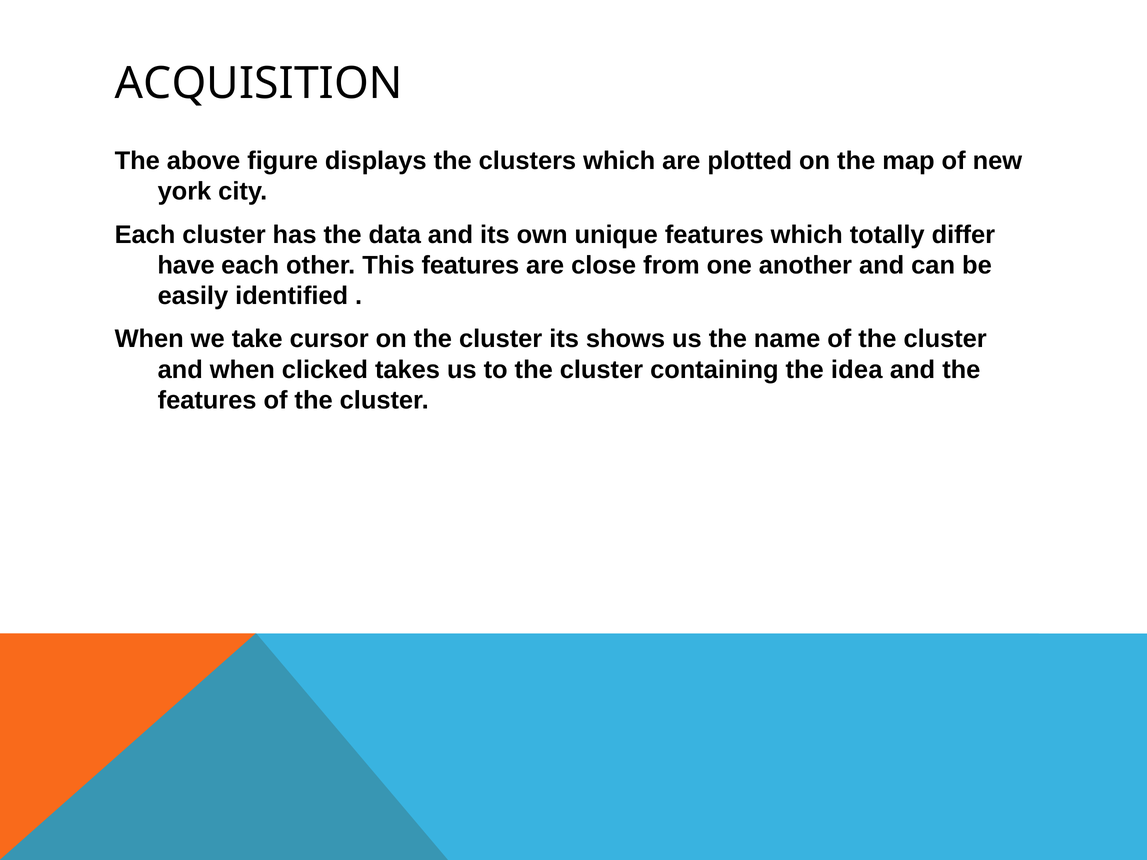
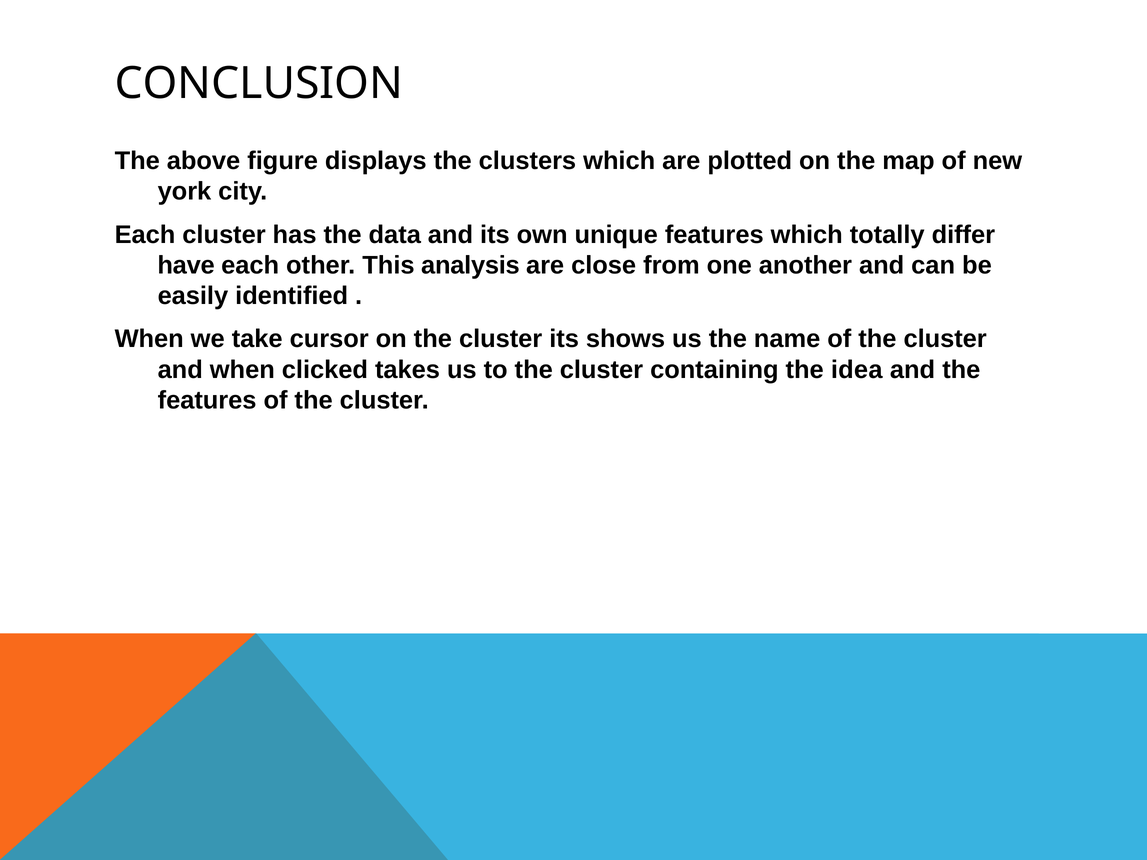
ACQUISITION: ACQUISITION -> CONCLUSION
This features: features -> analysis
